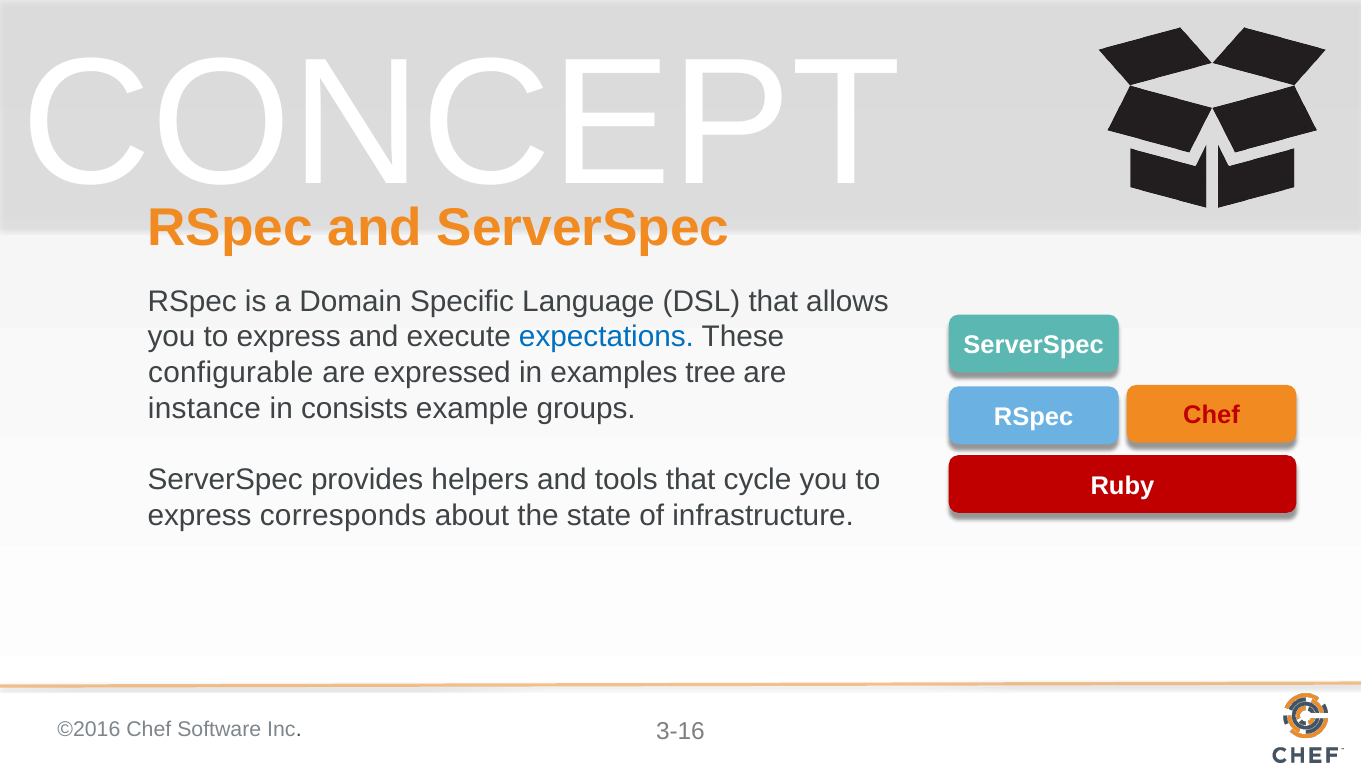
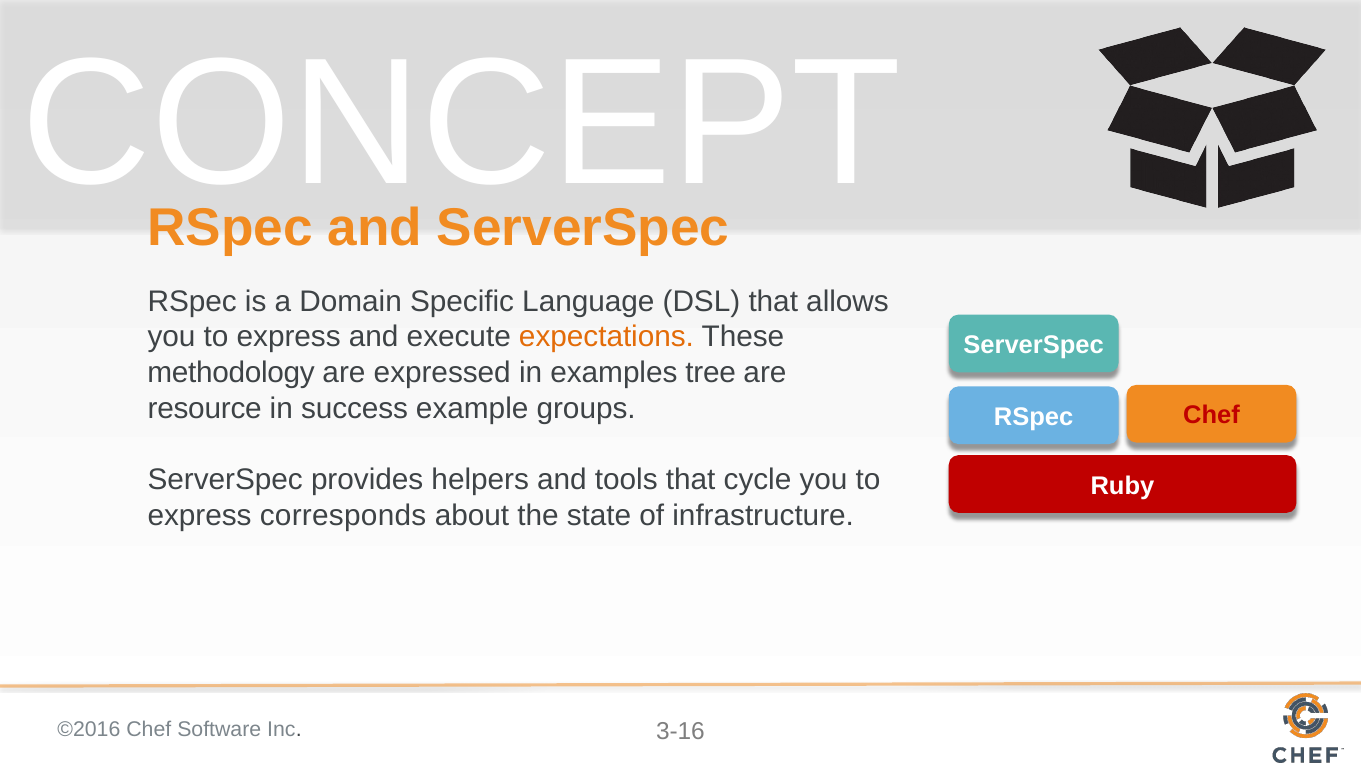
expectations colour: blue -> orange
configurable: configurable -> methodology
instance: instance -> resource
consists: consists -> success
